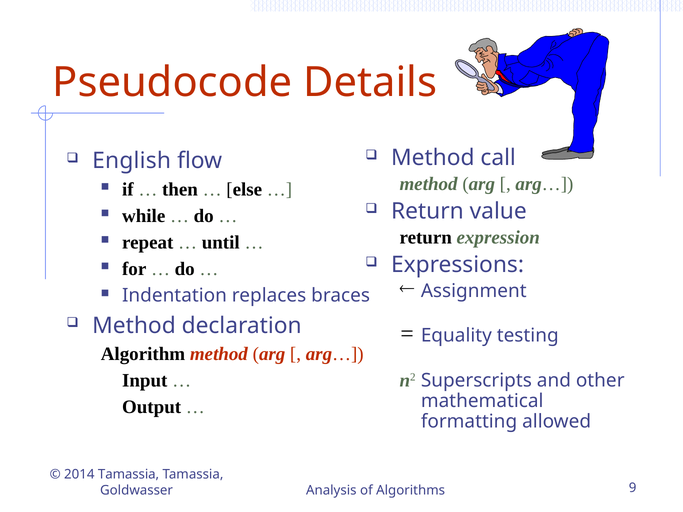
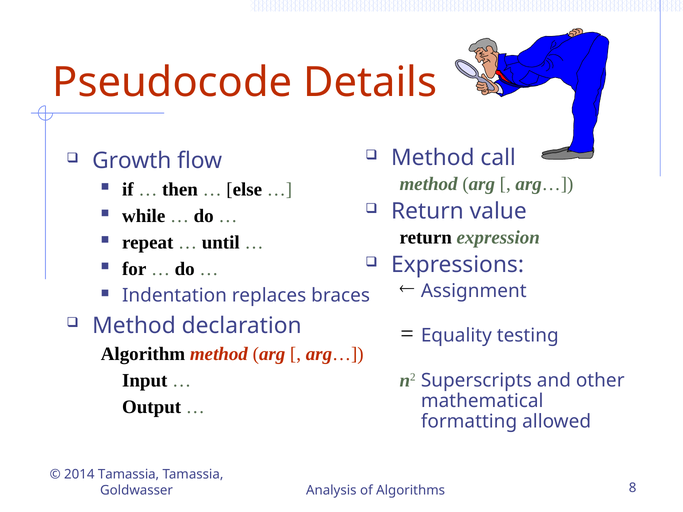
English: English -> Growth
9: 9 -> 8
